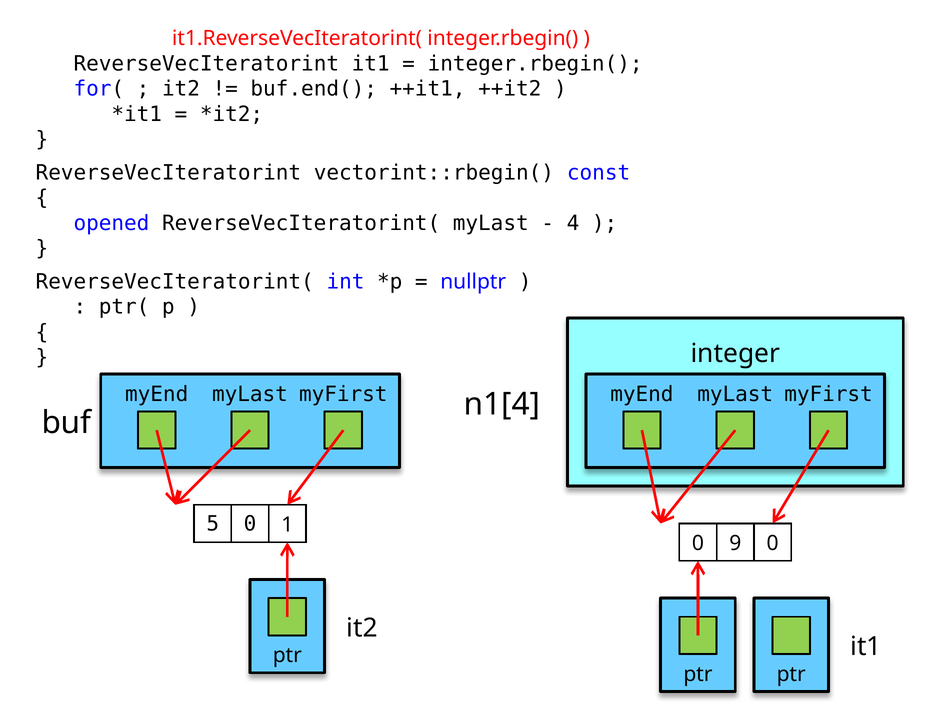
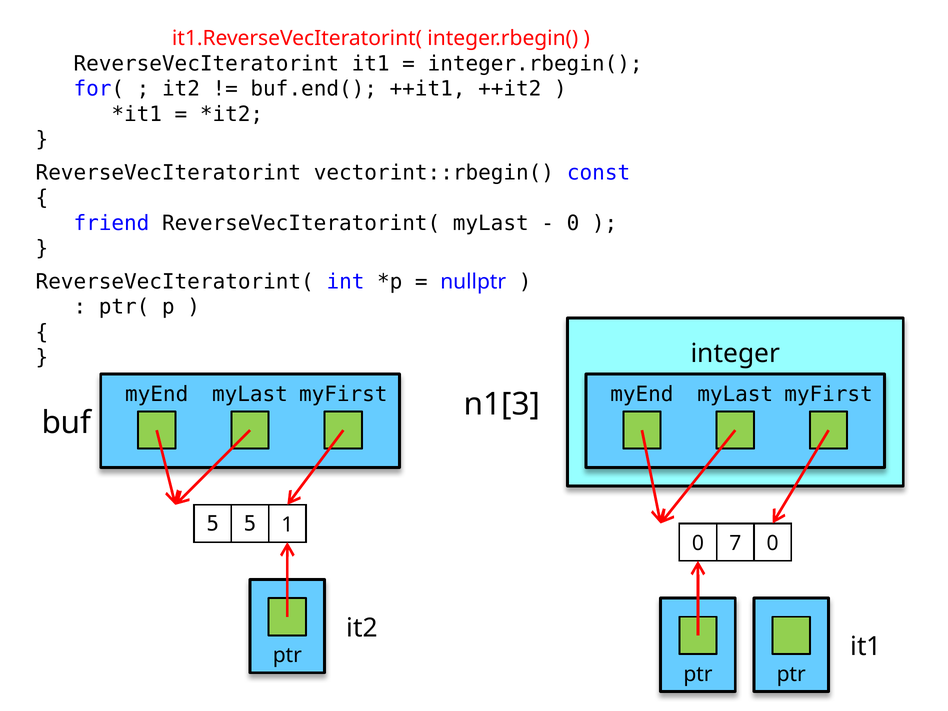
opened: opened -> friend
4 at (573, 223): 4 -> 0
n1[4: n1[4 -> n1[3
5 0: 0 -> 5
9: 9 -> 7
